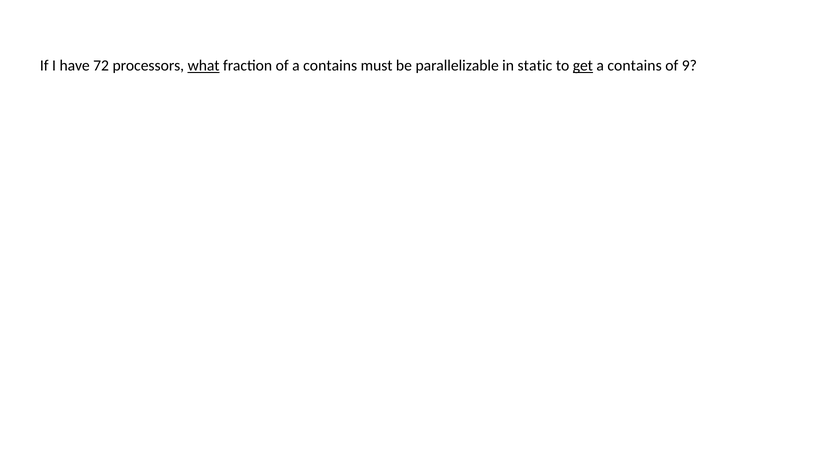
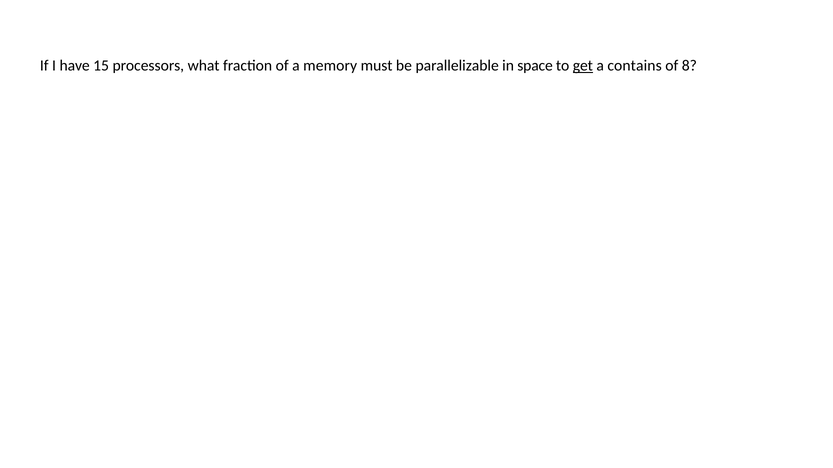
72: 72 -> 15
what underline: present -> none
of a contains: contains -> memory
static: static -> space
9: 9 -> 8
